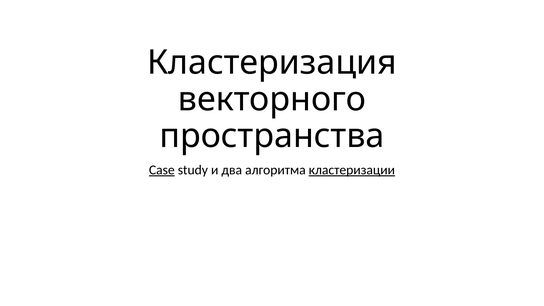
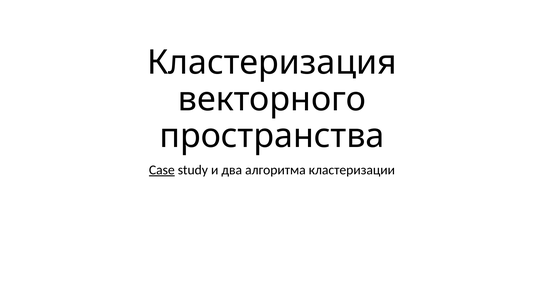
кластеризации underline: present -> none
